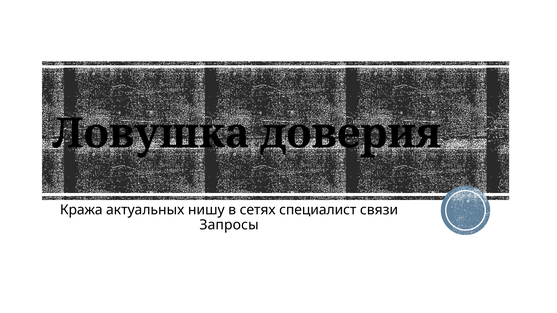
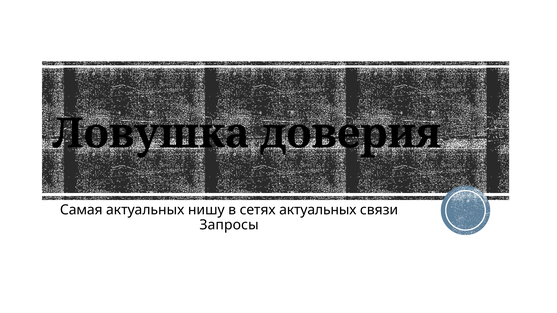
Кража: Кража -> Самая
сетях специалист: специалист -> актуальных
